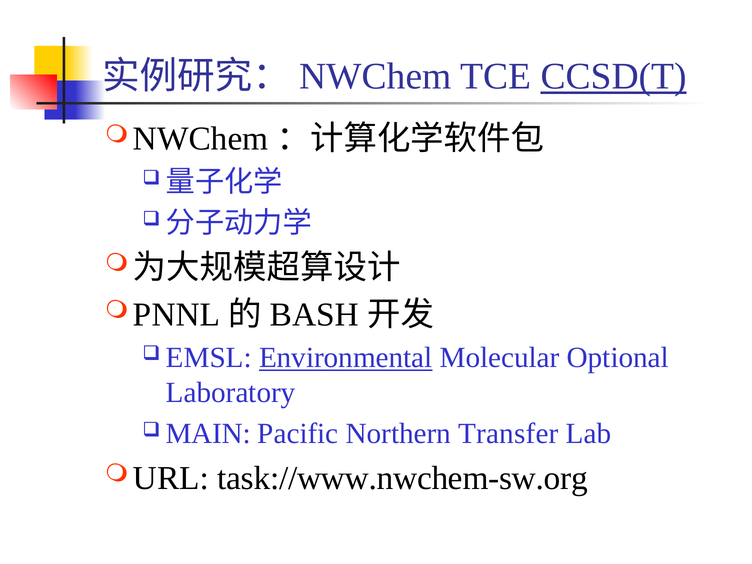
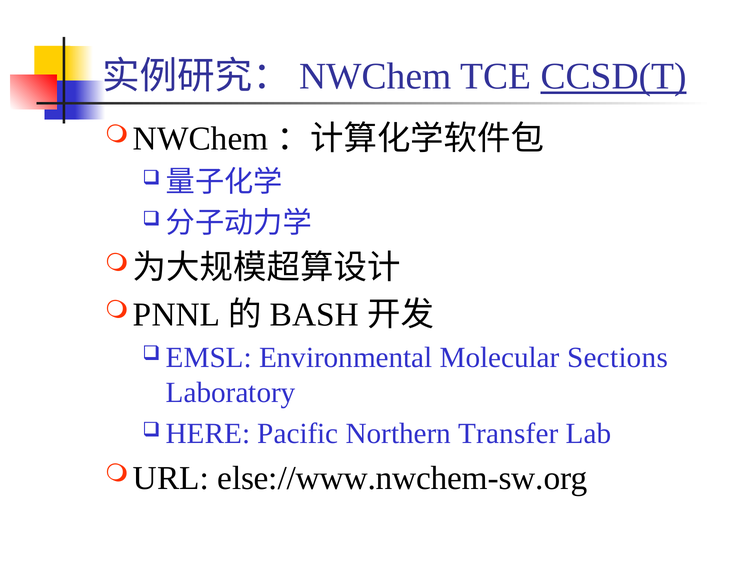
Environmental underline: present -> none
Optional: Optional -> Sections
MAIN: MAIN -> HERE
task://www.nwchem-sw.org: task://www.nwchem-sw.org -> else://www.nwchem-sw.org
